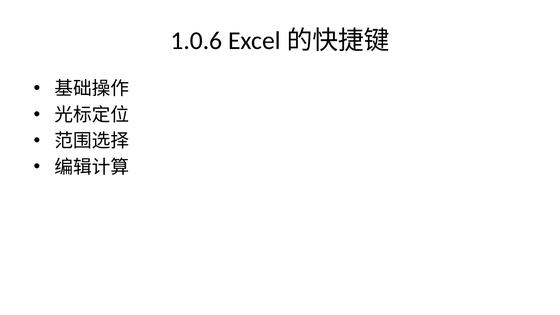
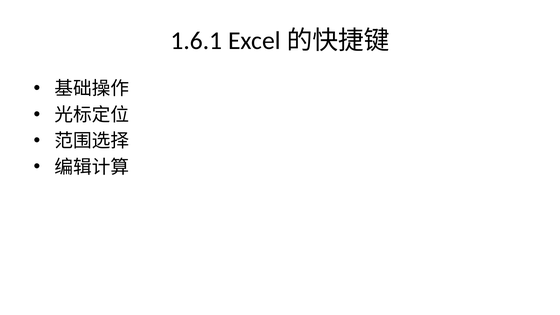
1.0.6: 1.0.6 -> 1.6.1
